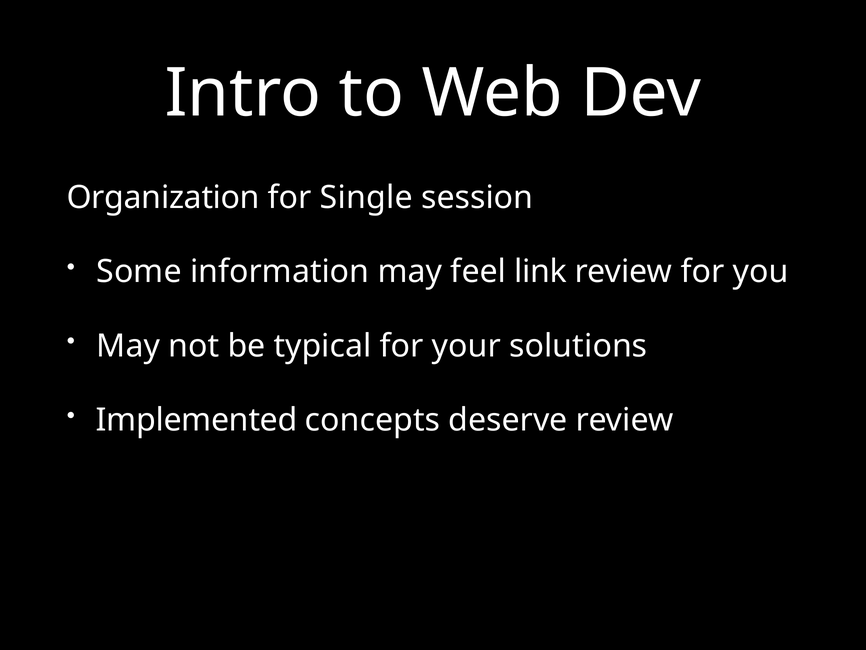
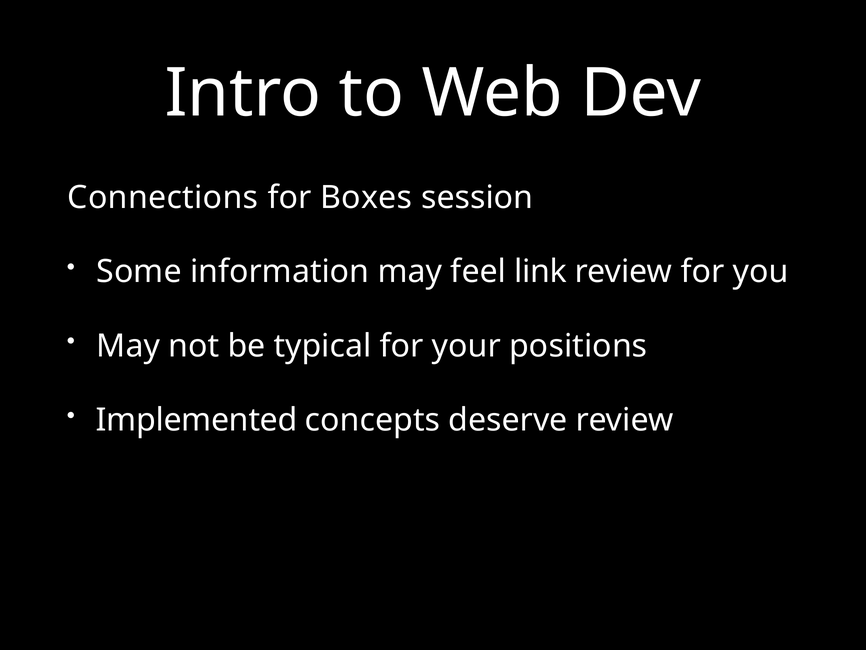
Organization: Organization -> Connections
Single: Single -> Boxes
solutions: solutions -> positions
